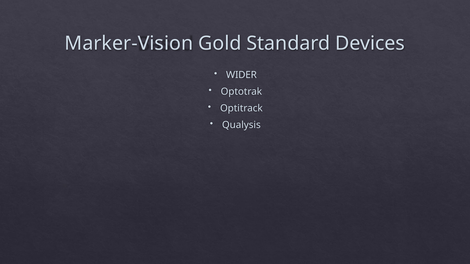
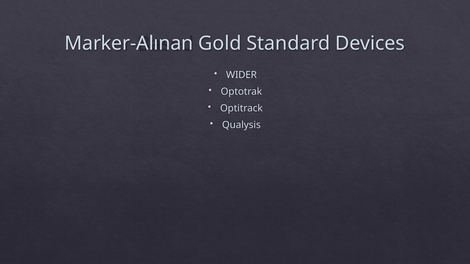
Marker-Vision: Marker-Vision -> Marker-Alınan
